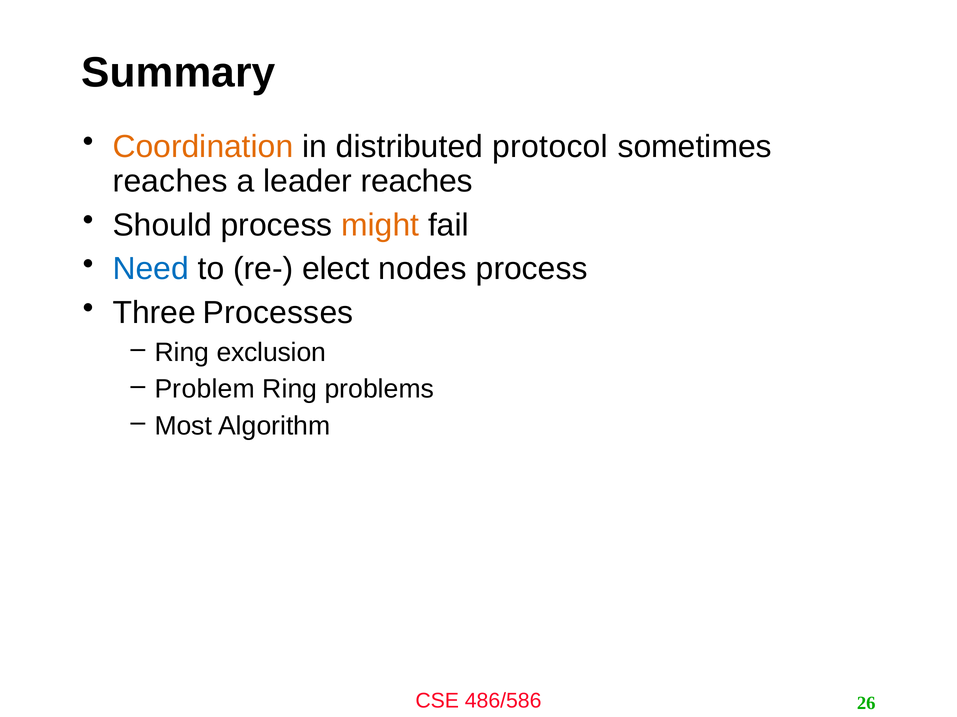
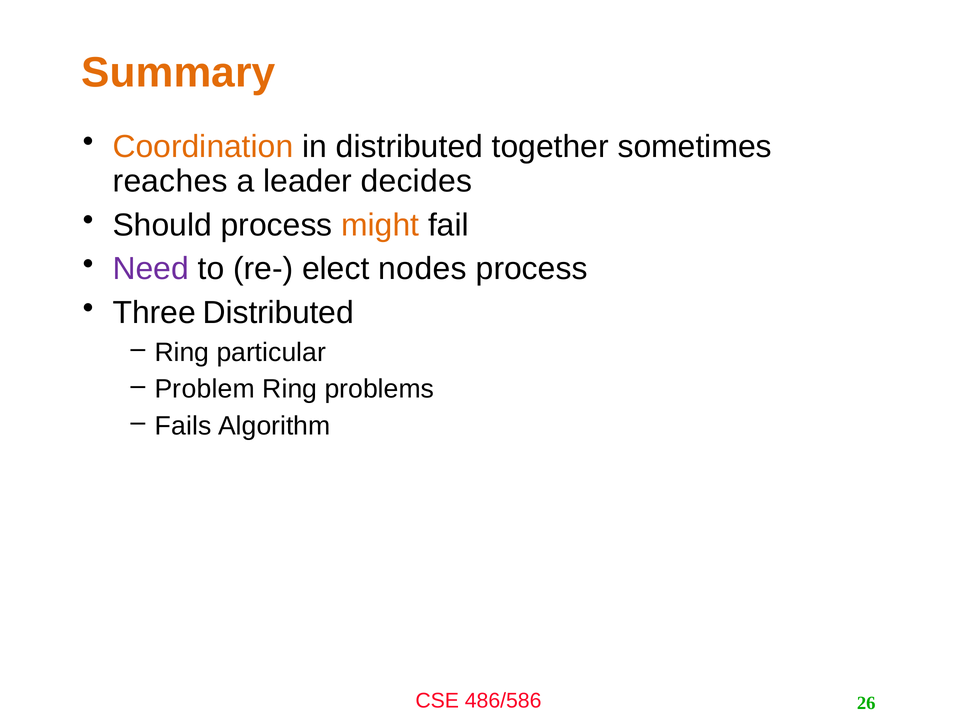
Summary colour: black -> orange
protocol: protocol -> together
leader reaches: reaches -> decides
Need colour: blue -> purple
Three Processes: Processes -> Distributed
exclusion: exclusion -> particular
Most: Most -> Fails
